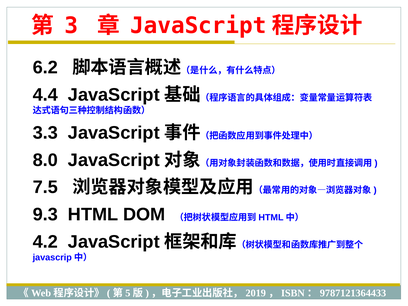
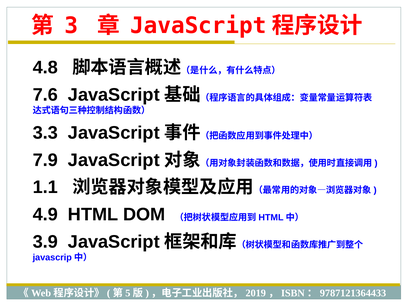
6.2: 6.2 -> 4.8
4.4: 4.4 -> 7.6
8.0: 8.0 -> 7.9
7.5: 7.5 -> 1.1
9.3: 9.3 -> 4.9
4.2: 4.2 -> 3.9
